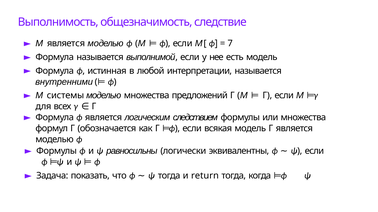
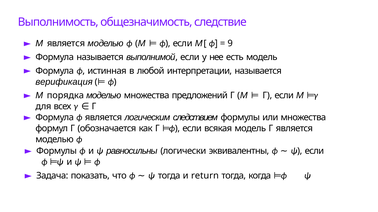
7: 7 -> 9
внутренними: внутренними -> верификация
системы: системы -> порядка
